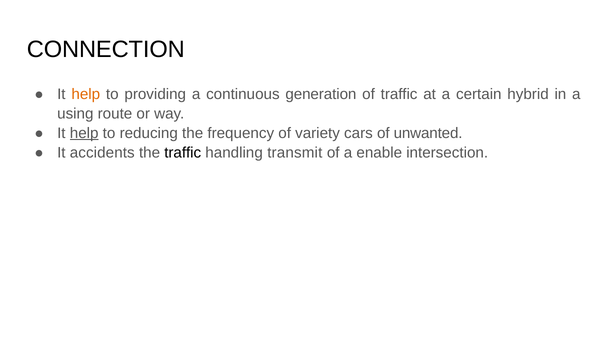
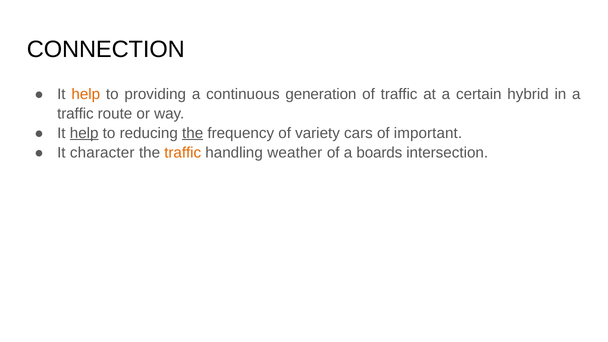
using at (75, 114): using -> traffic
the at (193, 133) underline: none -> present
unwanted: unwanted -> important
accidents: accidents -> character
traffic at (183, 153) colour: black -> orange
transmit: transmit -> weather
enable: enable -> boards
